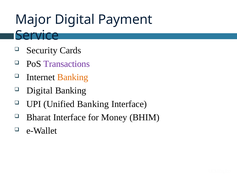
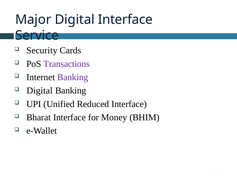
Digital Payment: Payment -> Interface
Banking at (73, 77) colour: orange -> purple
Unified Banking: Banking -> Reduced
